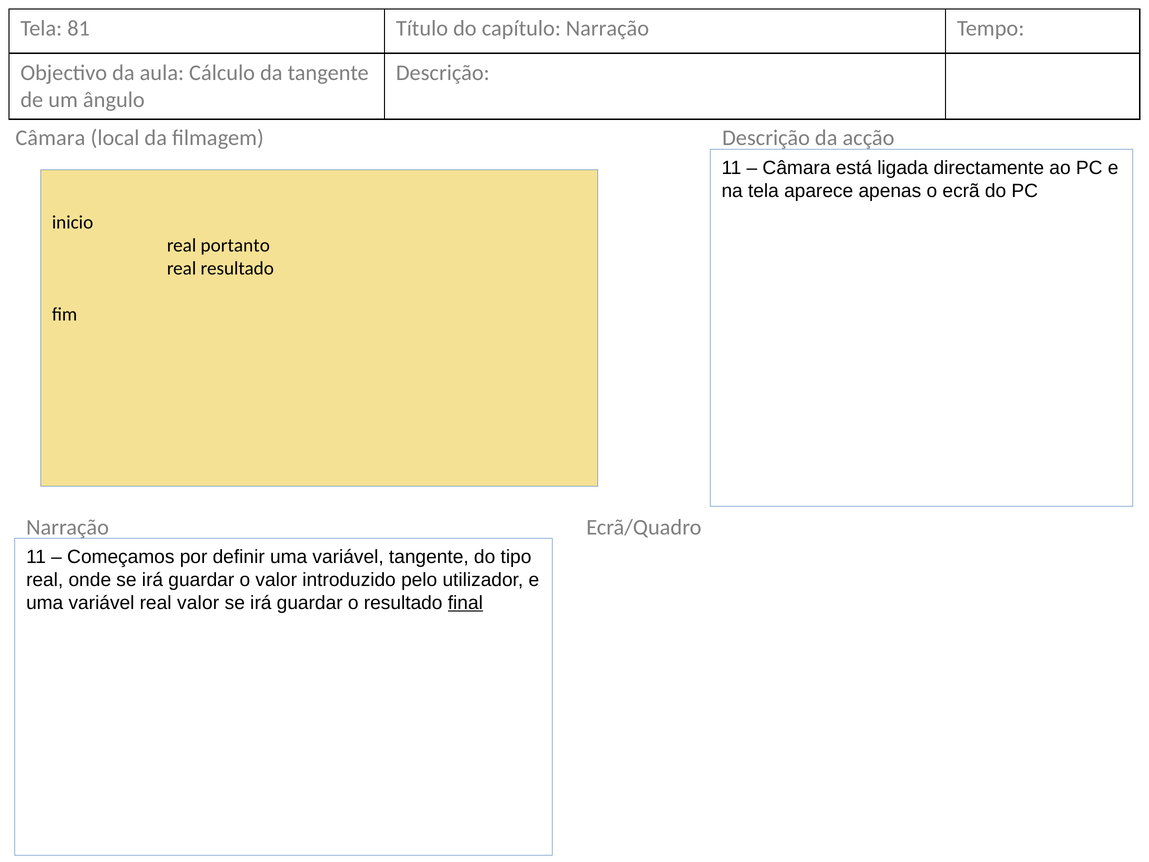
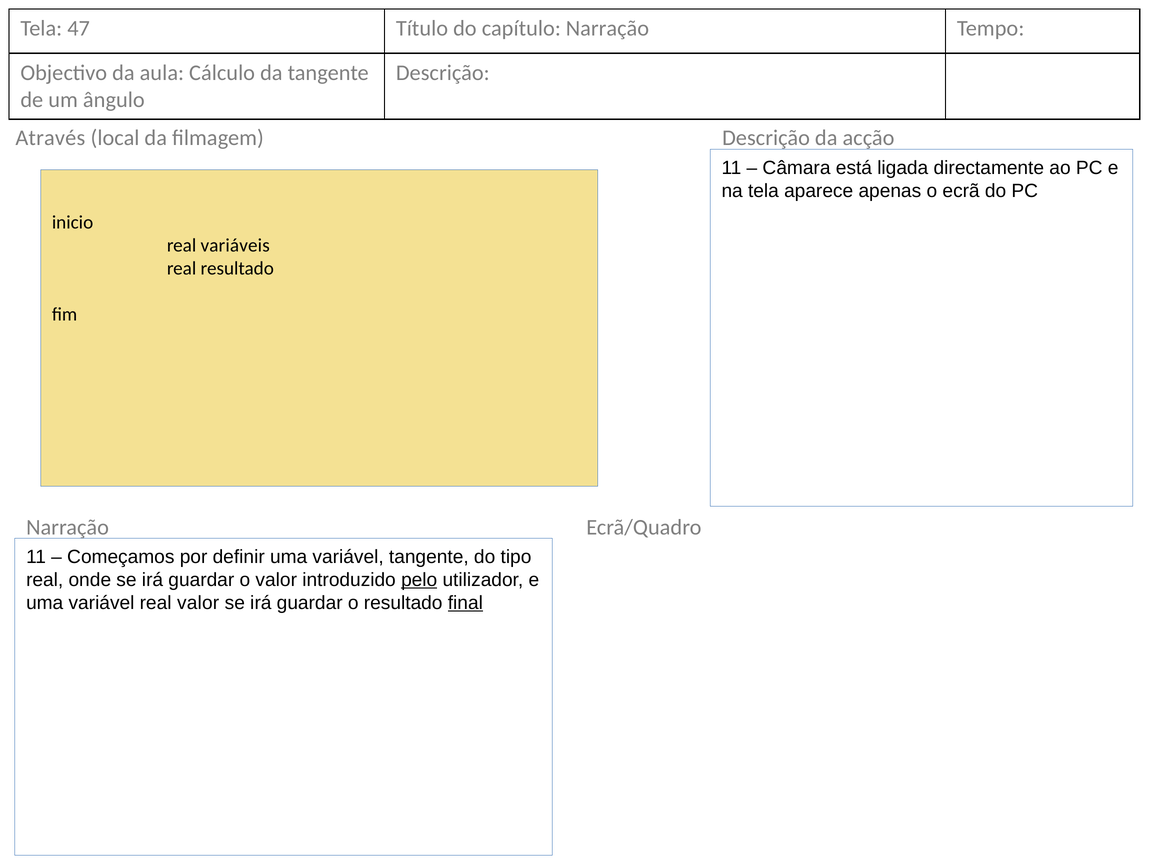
81: 81 -> 47
Câmara at (50, 138): Câmara -> Através
portanto: portanto -> variáveis
pelo underline: none -> present
